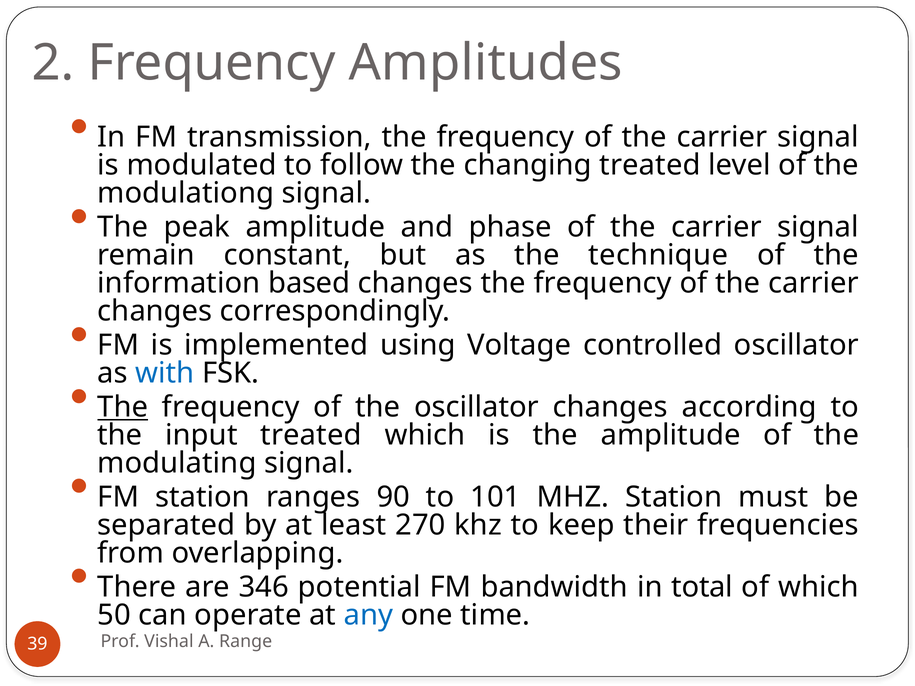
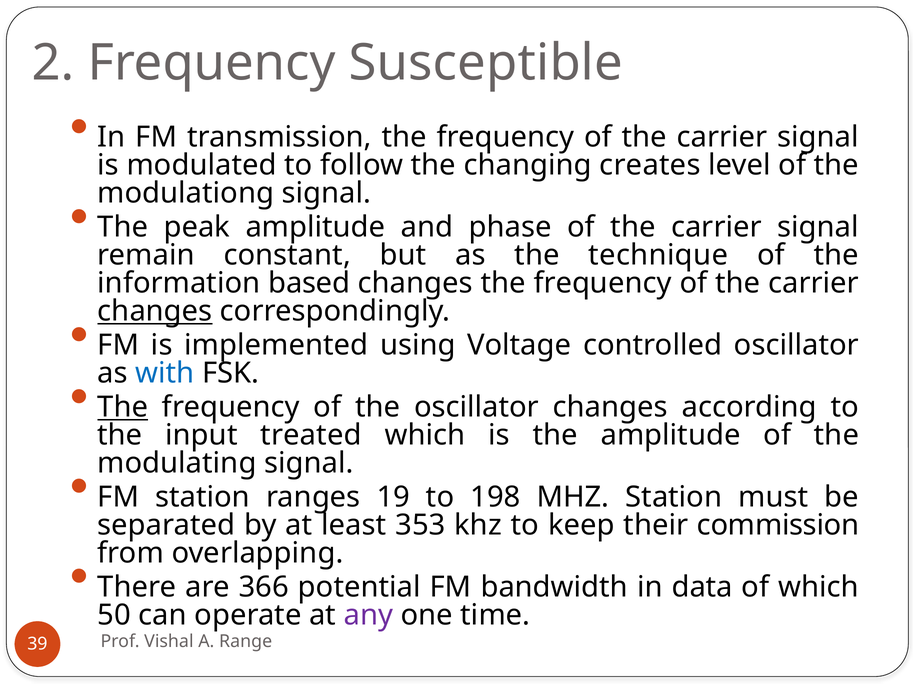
Amplitudes: Amplitudes -> Susceptible
changing treated: treated -> creates
changes at (155, 311) underline: none -> present
90: 90 -> 19
101: 101 -> 198
270: 270 -> 353
frequencies: frequencies -> commission
346: 346 -> 366
total: total -> data
any colour: blue -> purple
